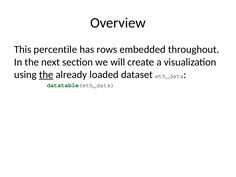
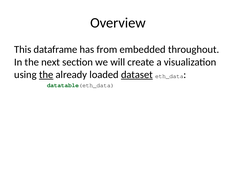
percentile: percentile -> dataframe
rows: rows -> from
dataset underline: none -> present
